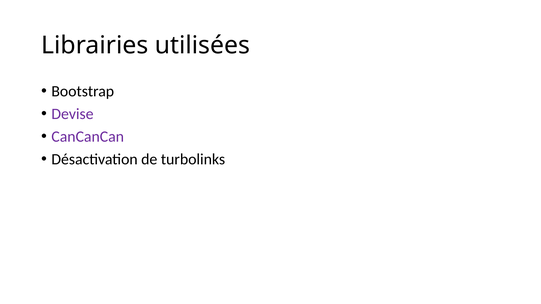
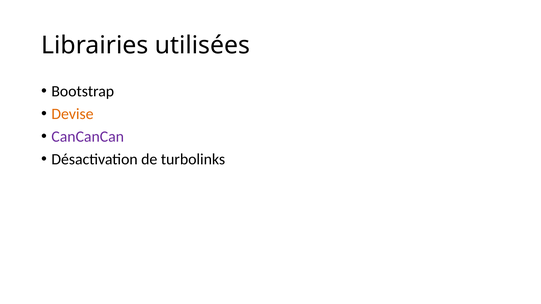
Devise colour: purple -> orange
